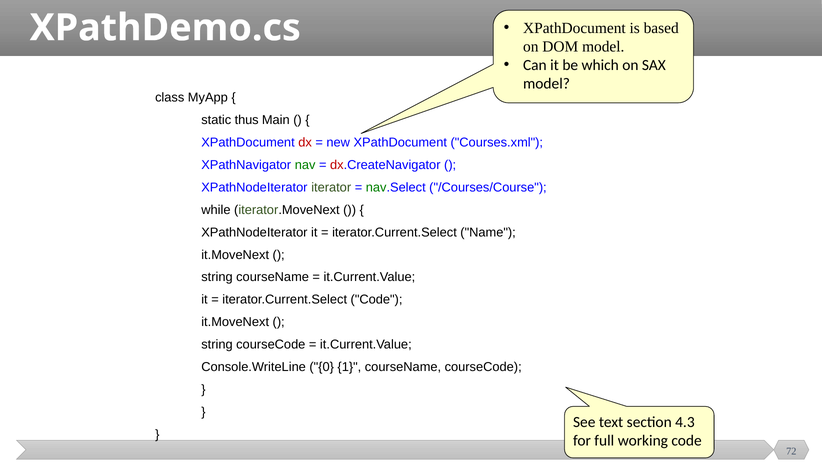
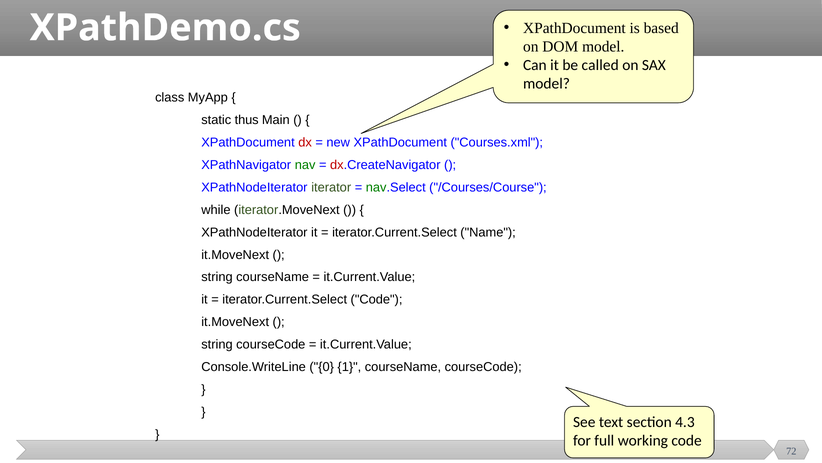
which: which -> called
